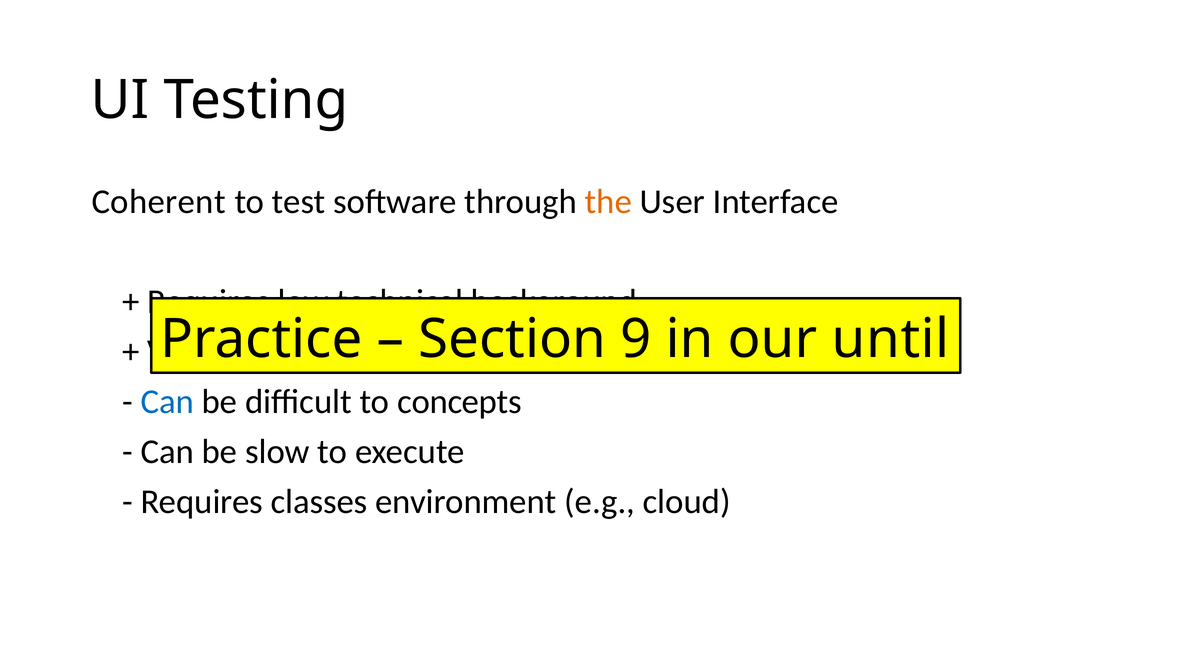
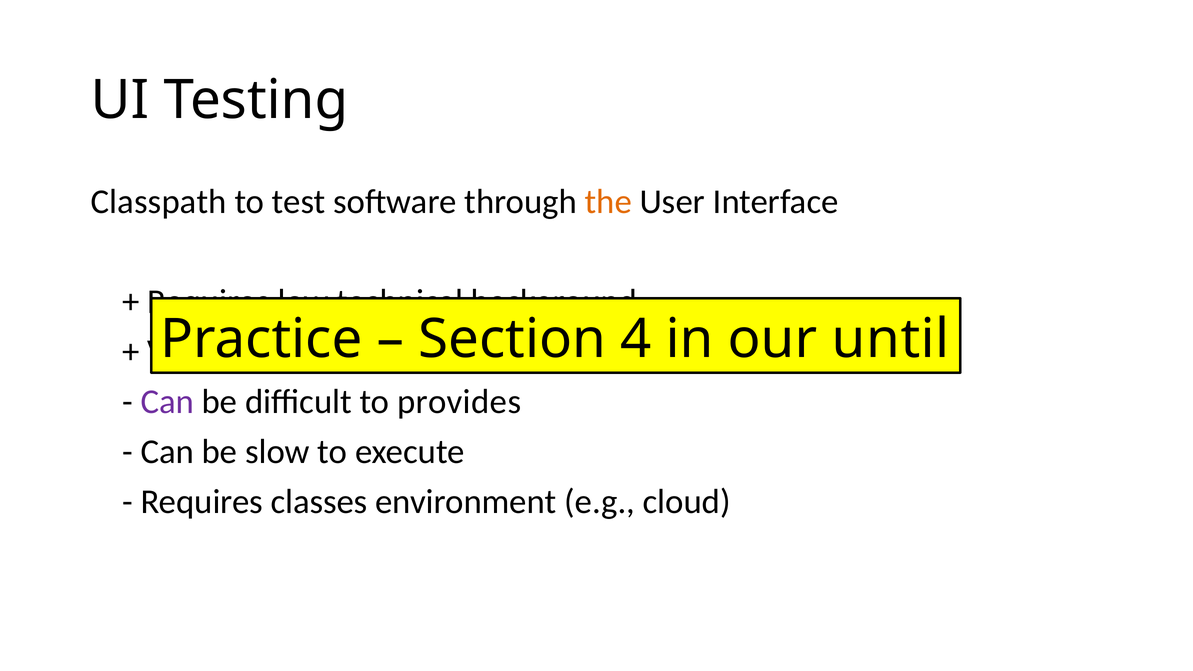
Coherent: Coherent -> Classpath
9: 9 -> 4
Can at (167, 402) colour: blue -> purple
concepts: concepts -> provides
